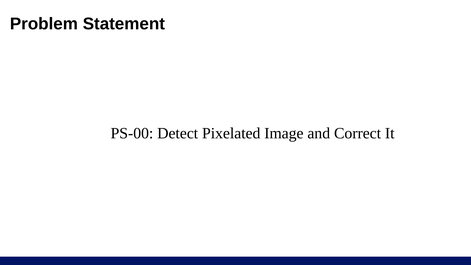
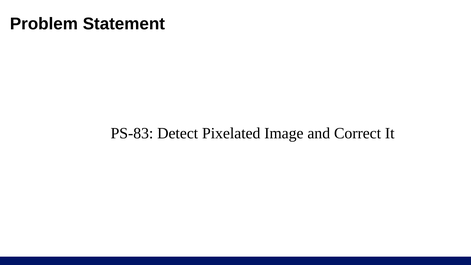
PS-00: PS-00 -> PS-83
